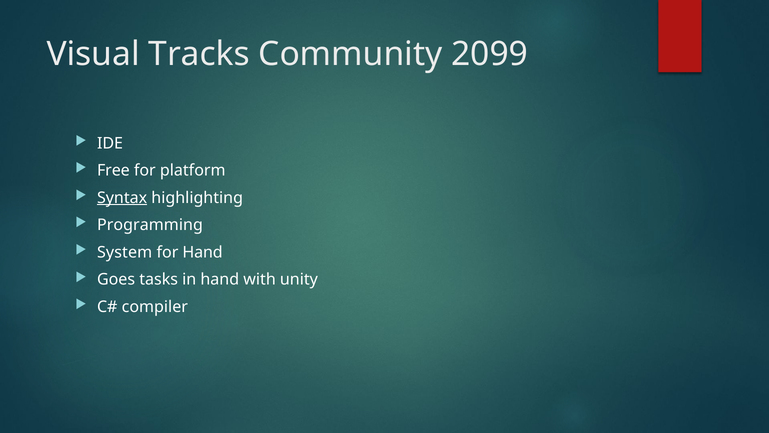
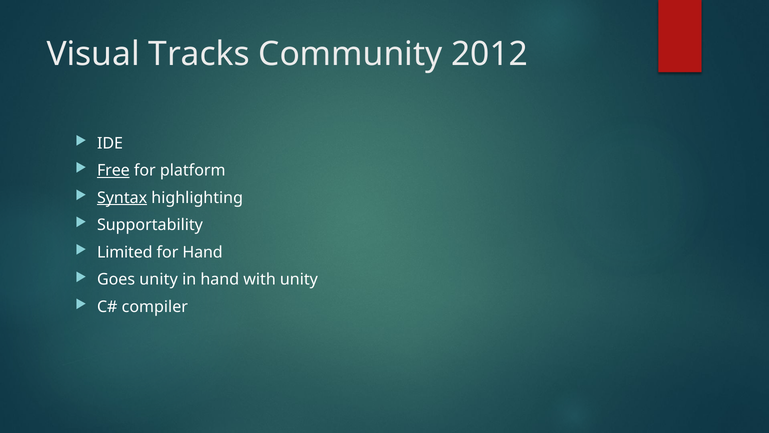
2099: 2099 -> 2012
Free underline: none -> present
Programming: Programming -> Supportability
System: System -> Limited
Goes tasks: tasks -> unity
